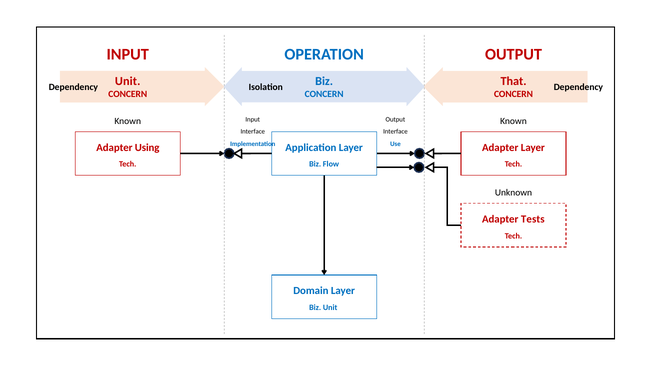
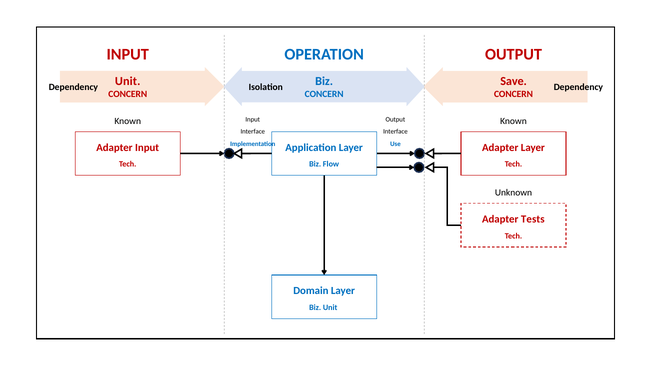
That: That -> Save
Adapter Using: Using -> Input
